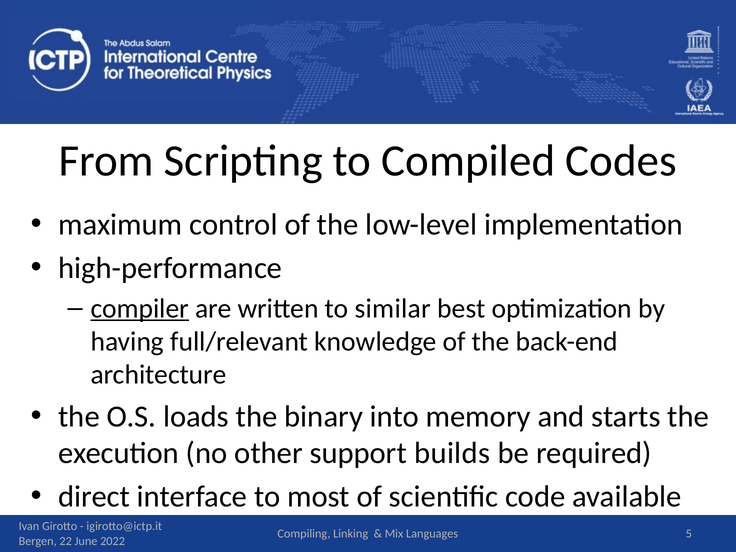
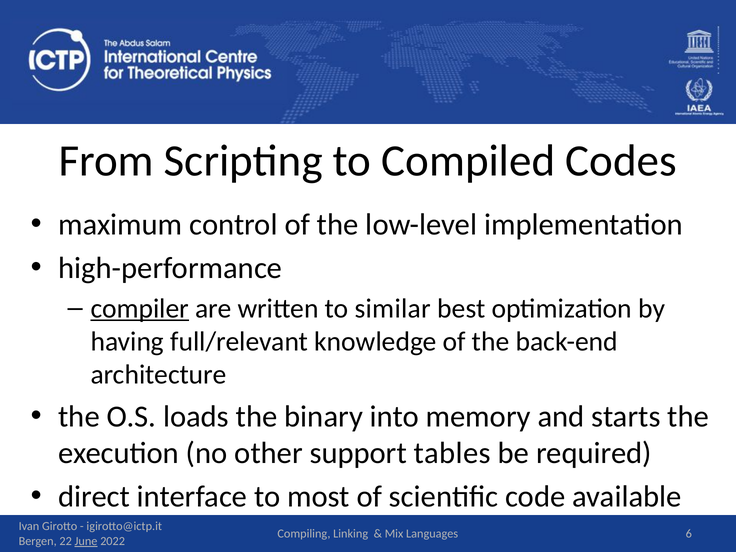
builds: builds -> tables
5: 5 -> 6
June underline: none -> present
